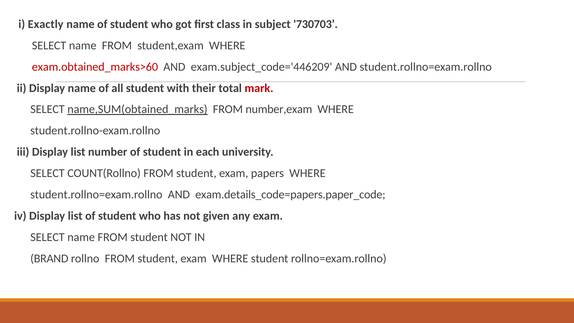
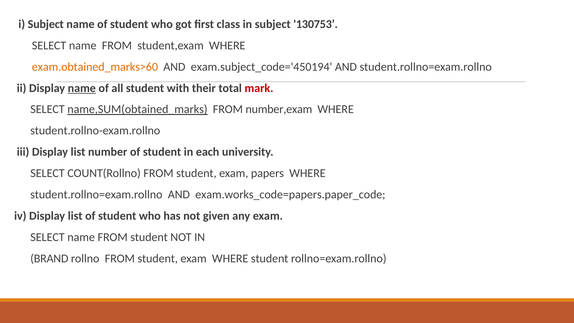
i Exactly: Exactly -> Subject
730703: 730703 -> 130753
exam.obtained_marks>60 colour: red -> orange
exam.subject_code='446209: exam.subject_code='446209 -> exam.subject_code='450194
name at (82, 88) underline: none -> present
exam.details_code=papers.paper_code: exam.details_code=papers.paper_code -> exam.works_code=papers.paper_code
